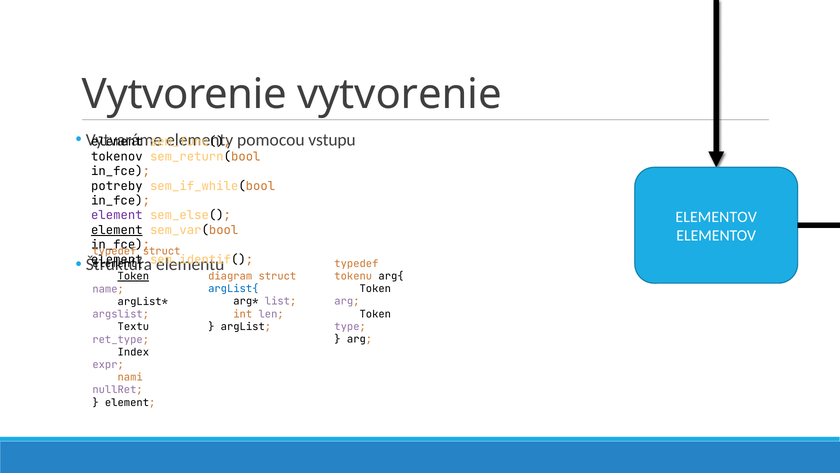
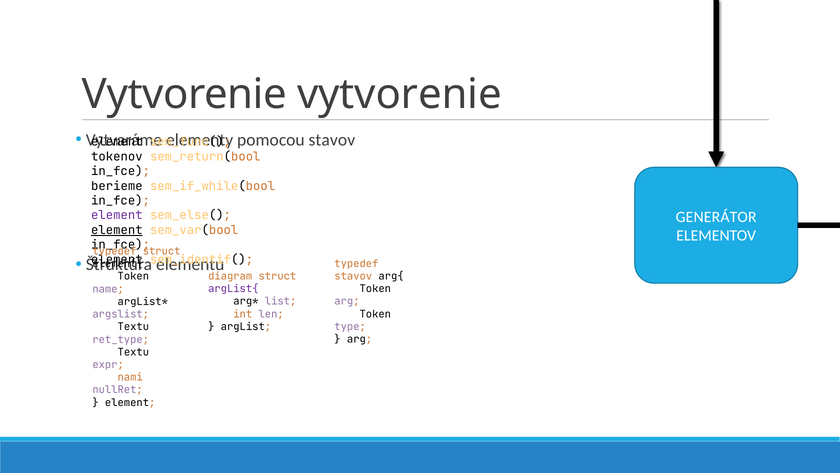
pomocou vstupu: vstupu -> stavov
potreby: potreby -> berieme
ELEMENTOV at (716, 217): ELEMENTOV -> GENERÁTOR
tokenu at (353, 276): tokenu -> stavov
Token at (133, 276) underline: present -> none
argList{ colour: blue -> purple
Index at (133, 352): Index -> Textu
